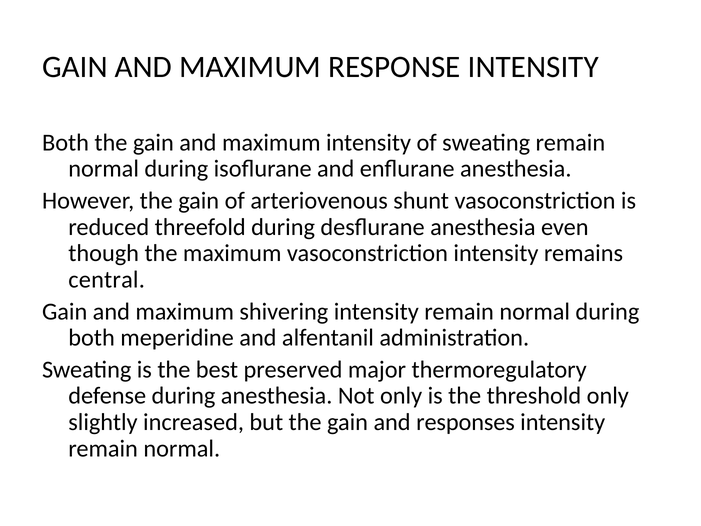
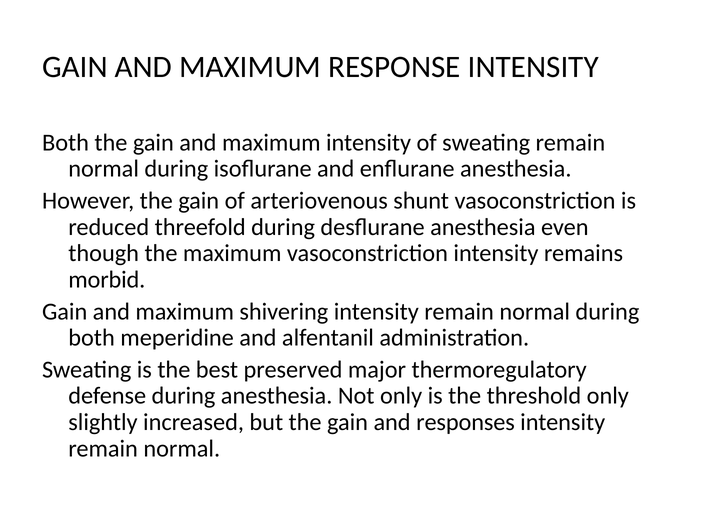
central: central -> morbid
